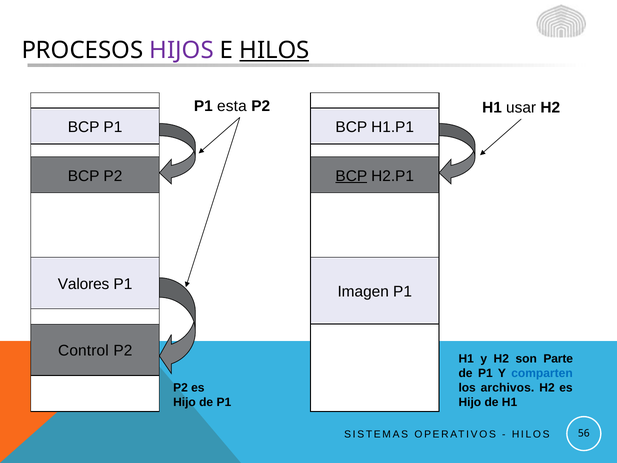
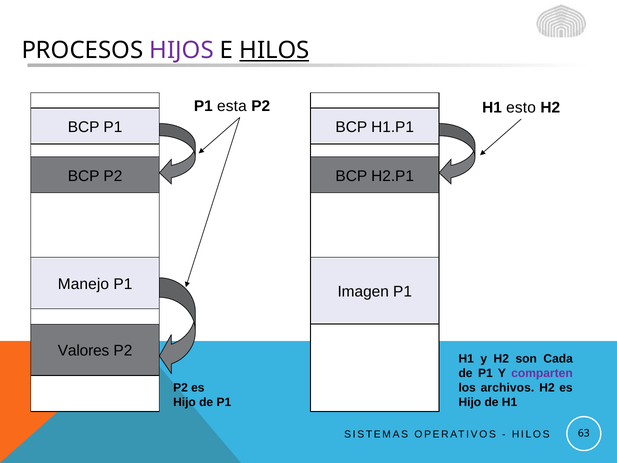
usar: usar -> esto
BCP at (351, 176) underline: present -> none
Valores: Valores -> Manejo
Control: Control -> Valores
Parte: Parte -> Cada
comparten colour: blue -> purple
56: 56 -> 63
